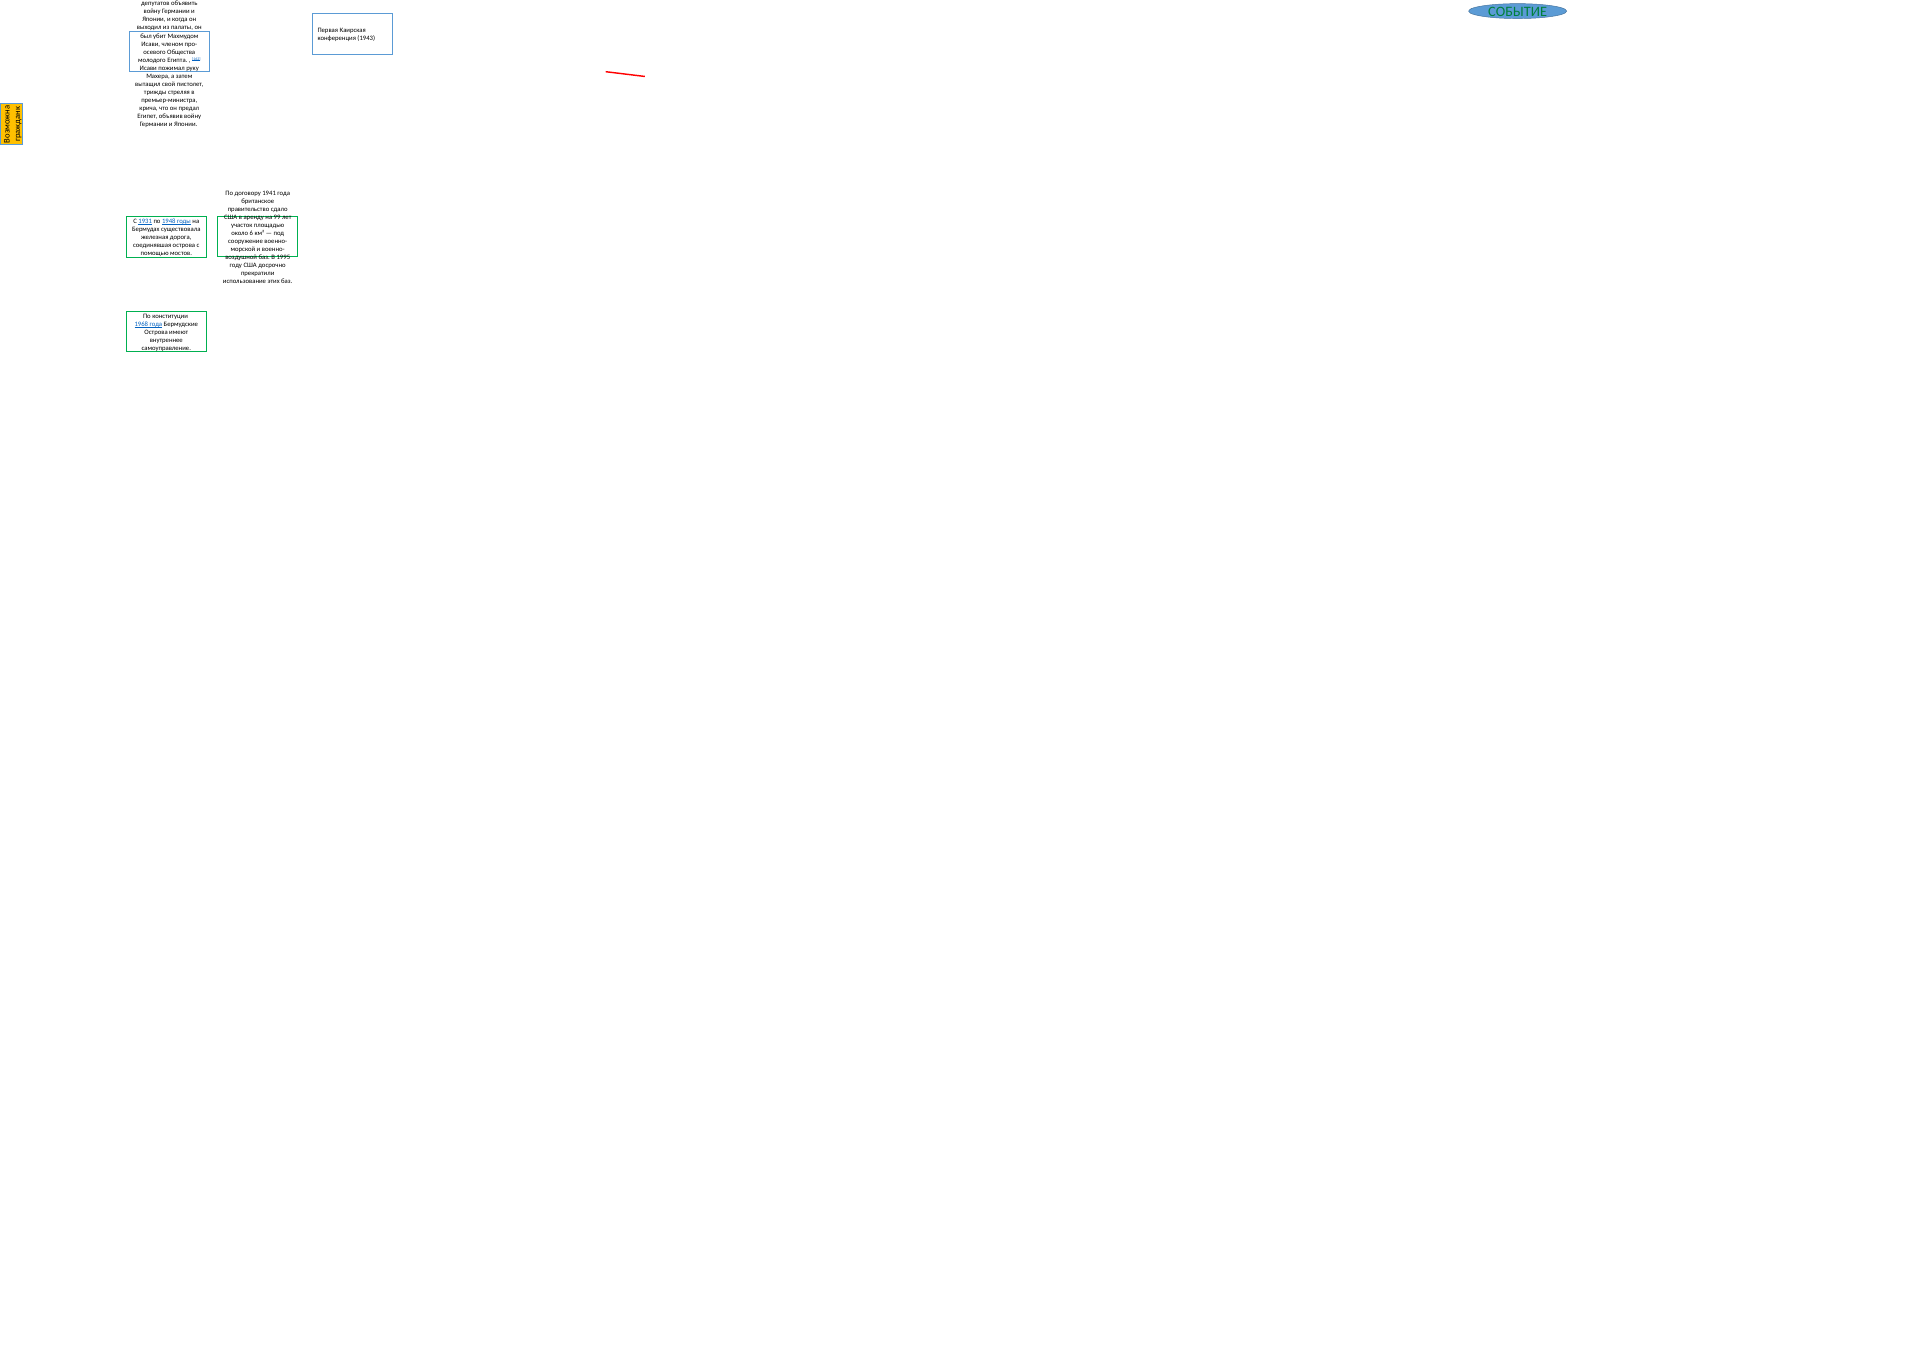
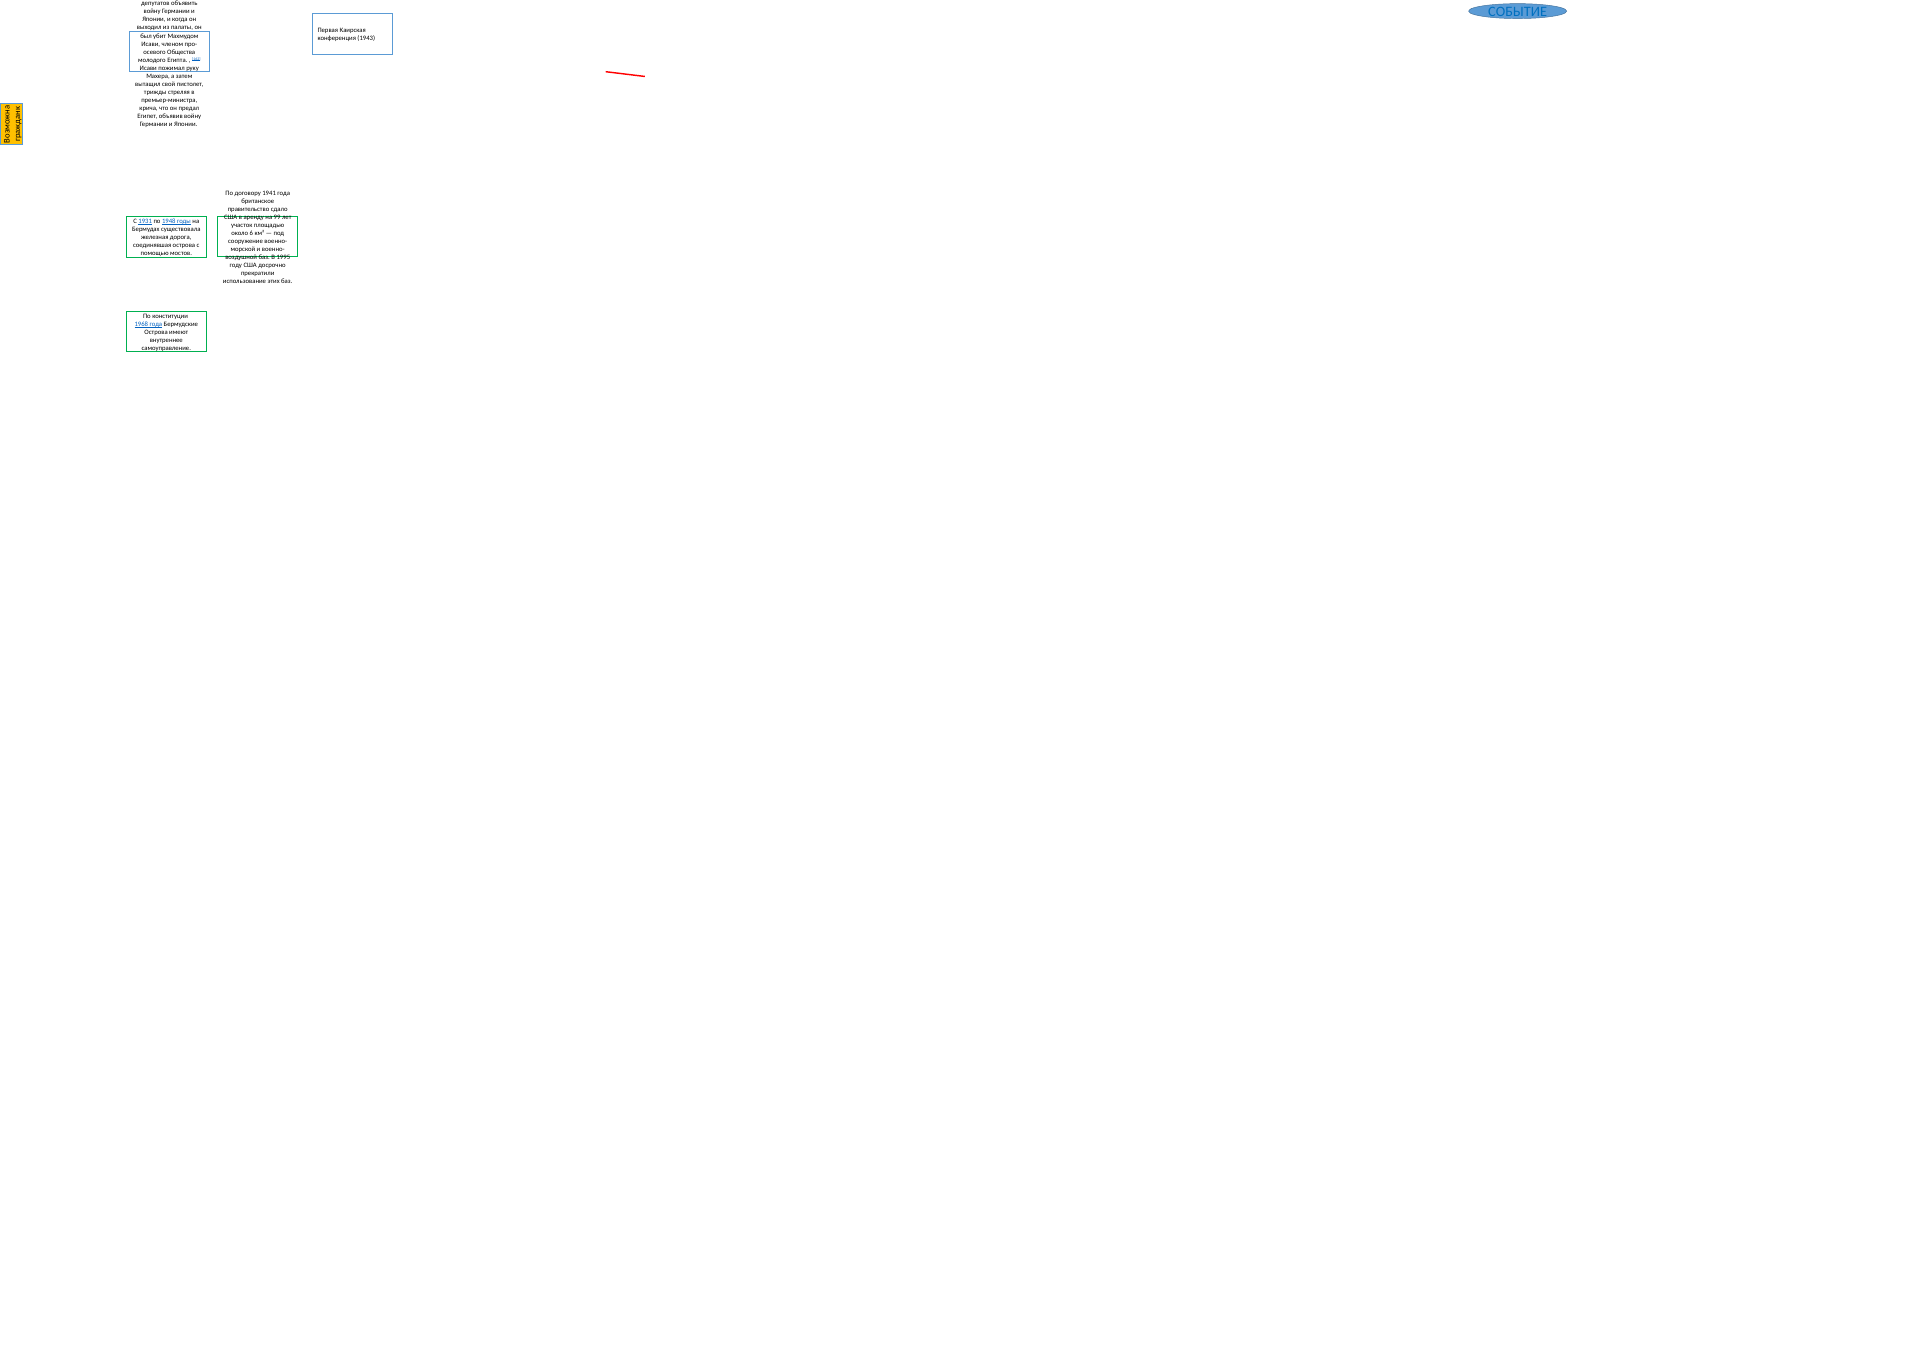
СОБЫТИЕ colour: green -> blue
